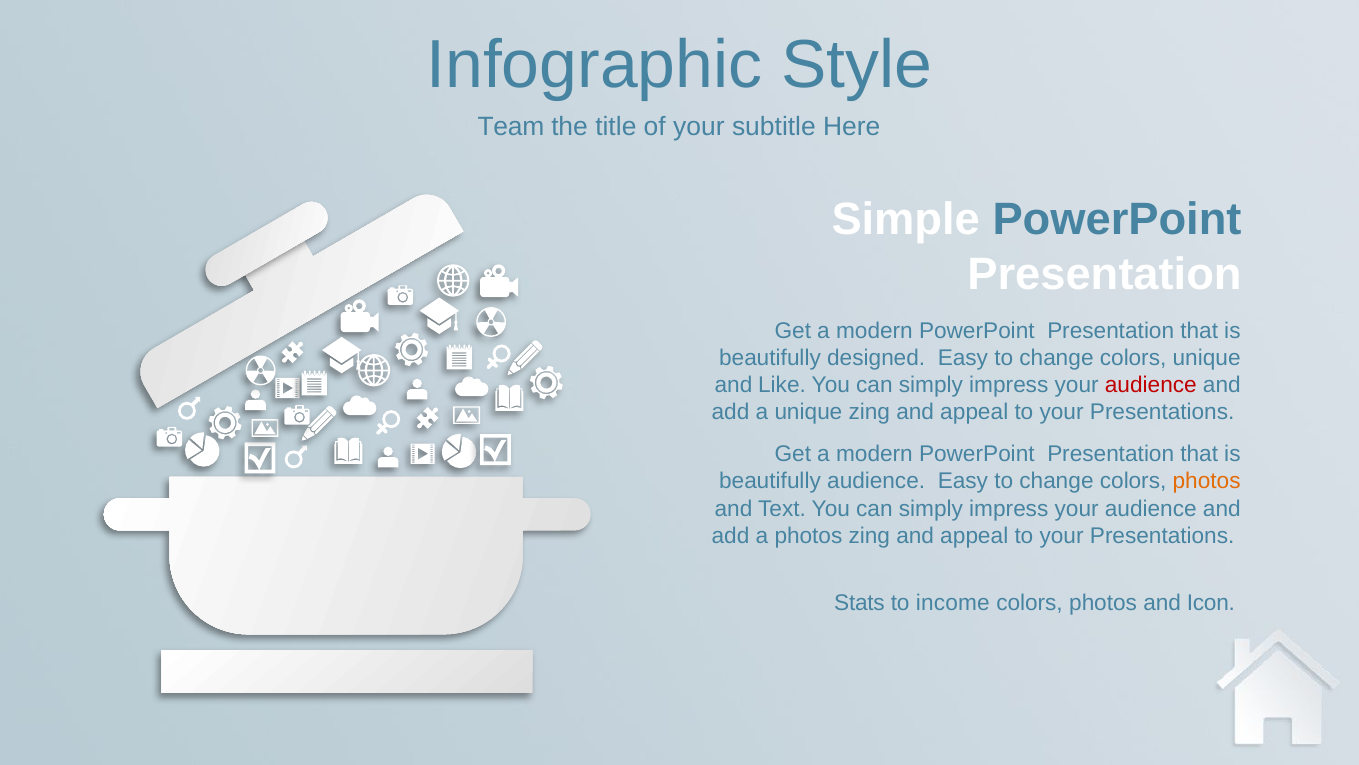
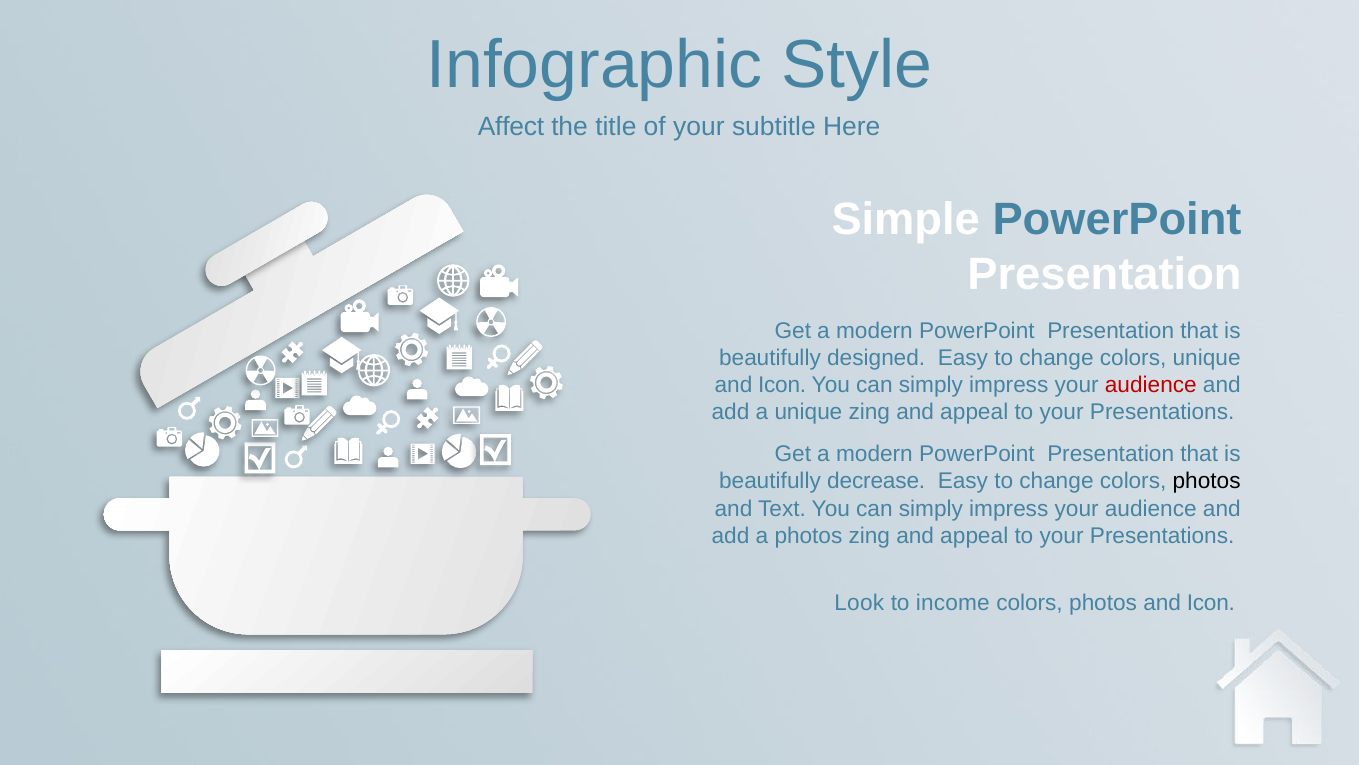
Team: Team -> Affect
Like at (782, 385): Like -> Icon
beautifully audience: audience -> decrease
photos at (1207, 481) colour: orange -> black
Stats: Stats -> Look
